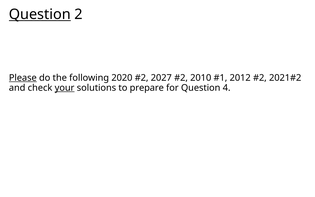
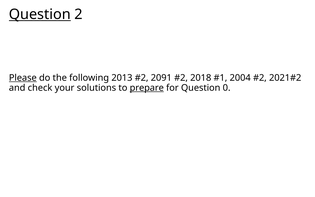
2020: 2020 -> 2013
2027: 2027 -> 2091
2010: 2010 -> 2018
2012: 2012 -> 2004
your underline: present -> none
prepare underline: none -> present
4: 4 -> 0
